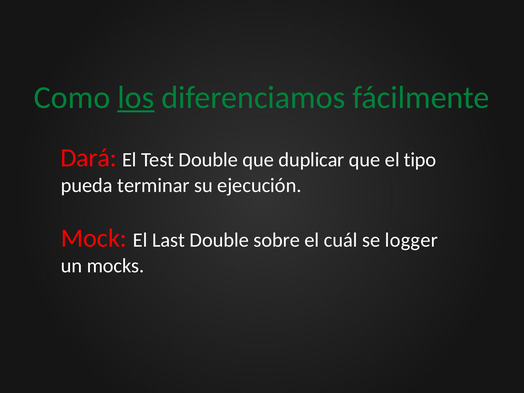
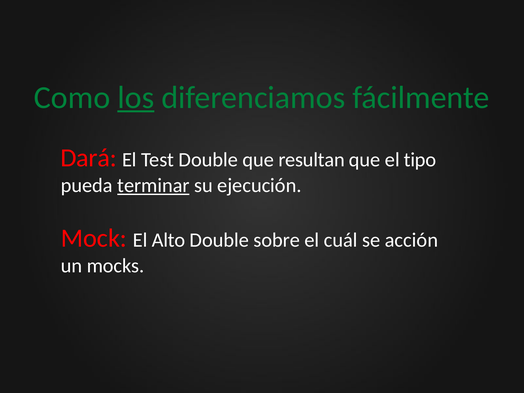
duplicar: duplicar -> resultan
terminar underline: none -> present
Last: Last -> Alto
logger: logger -> acción
